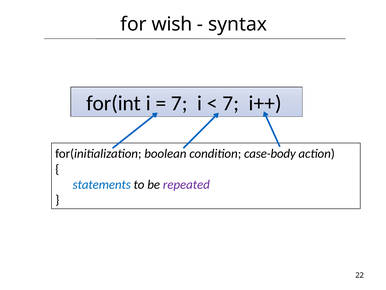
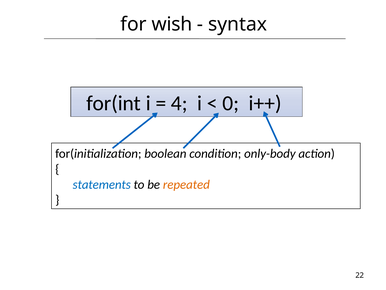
7 at (179, 103): 7 -> 4
7 at (231, 103): 7 -> 0
case-body: case-body -> only-body
repeated colour: purple -> orange
